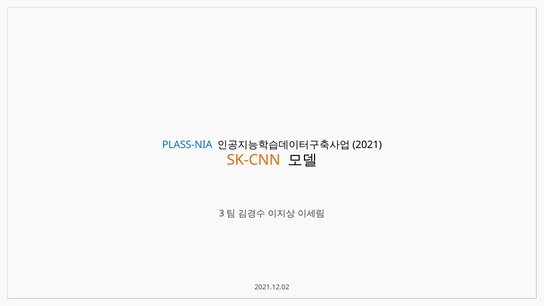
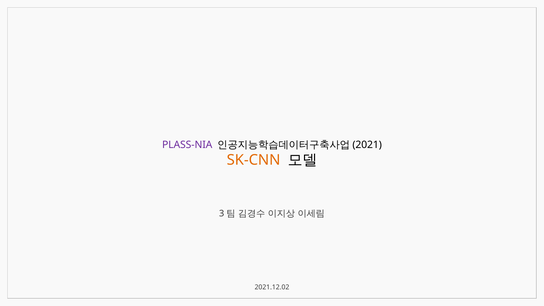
PLASS-NIA colour: blue -> purple
